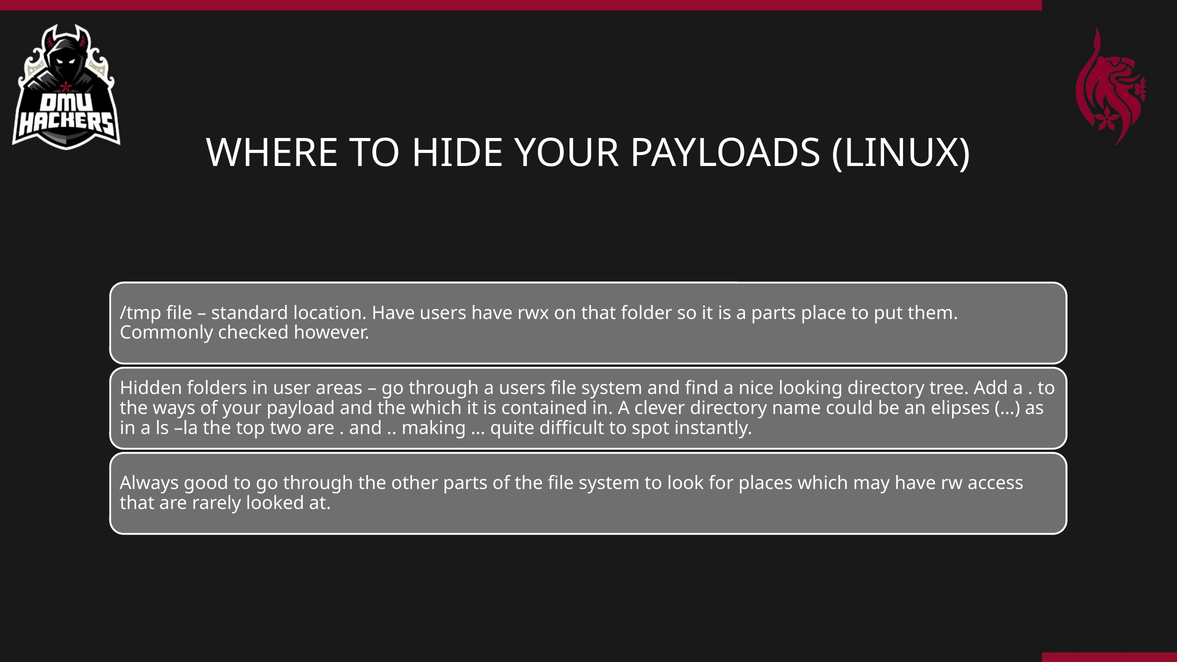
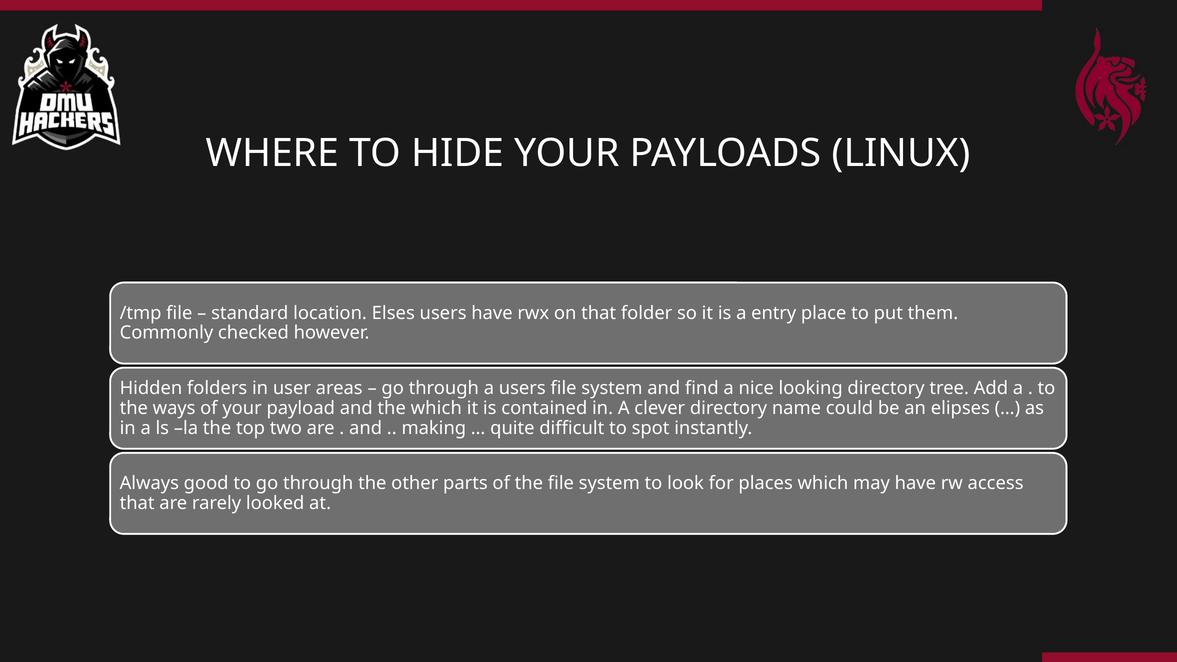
location Have: Have -> Elses
a parts: parts -> entry
